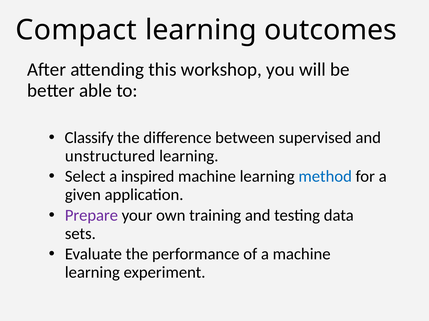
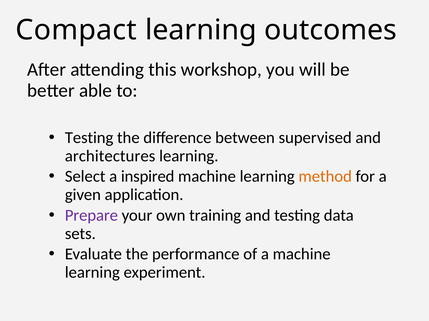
Classify at (89, 138): Classify -> Testing
unstructured: unstructured -> architectures
method colour: blue -> orange
